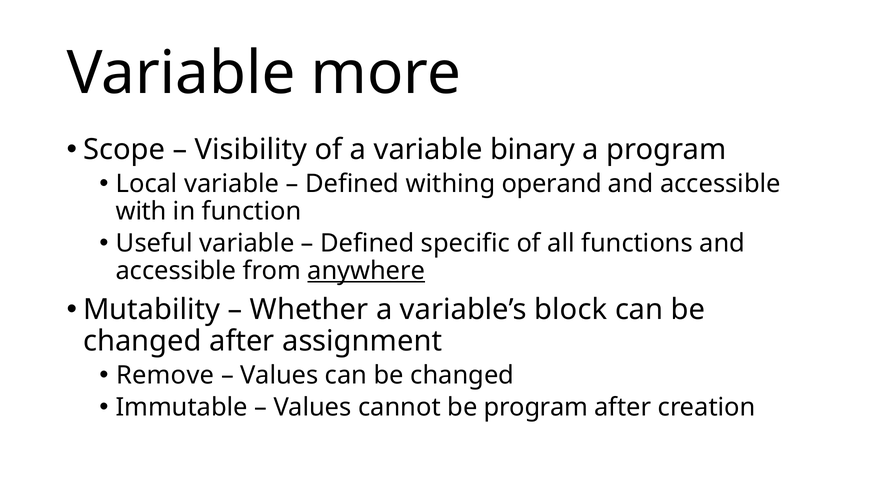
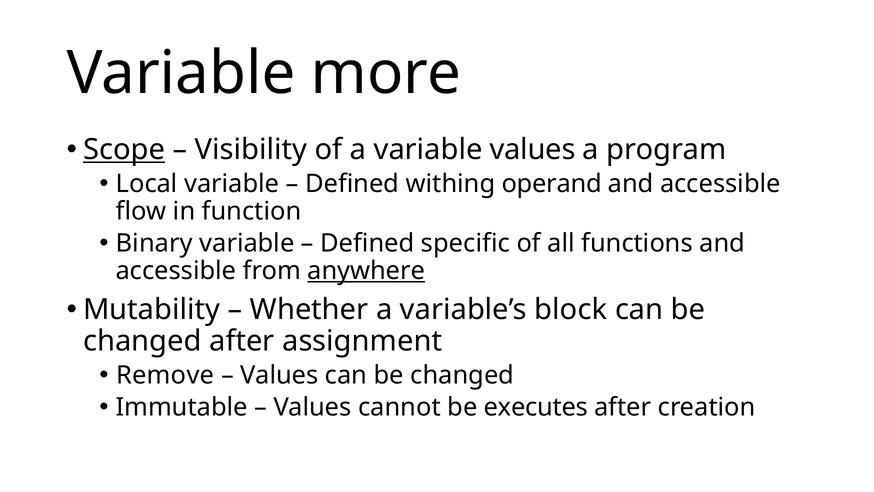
Scope underline: none -> present
variable binary: binary -> values
with: with -> flow
Useful: Useful -> Binary
be program: program -> executes
